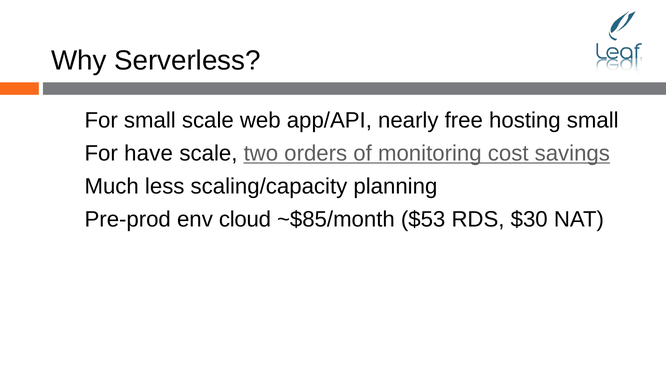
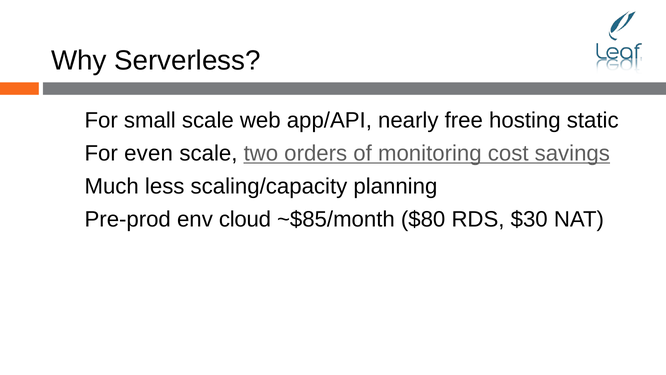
hosting small: small -> static
have: have -> even
$53: $53 -> $80
